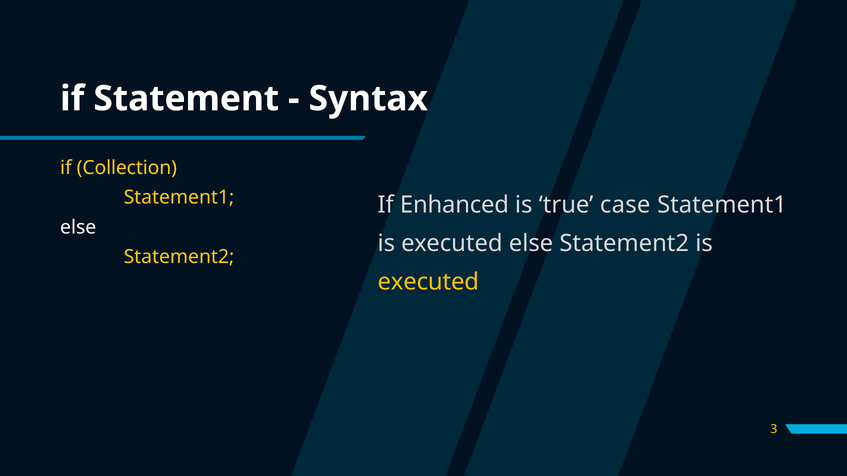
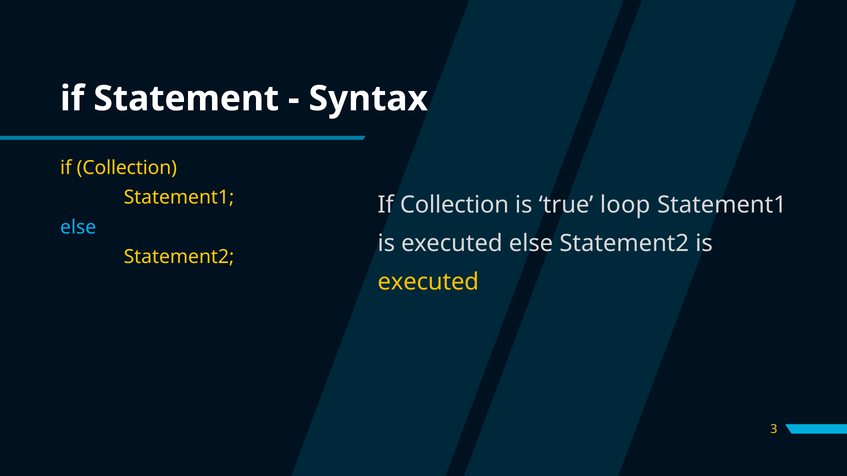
Enhanced at (454, 205): Enhanced -> Collection
case: case -> loop
else at (78, 227) colour: white -> light blue
